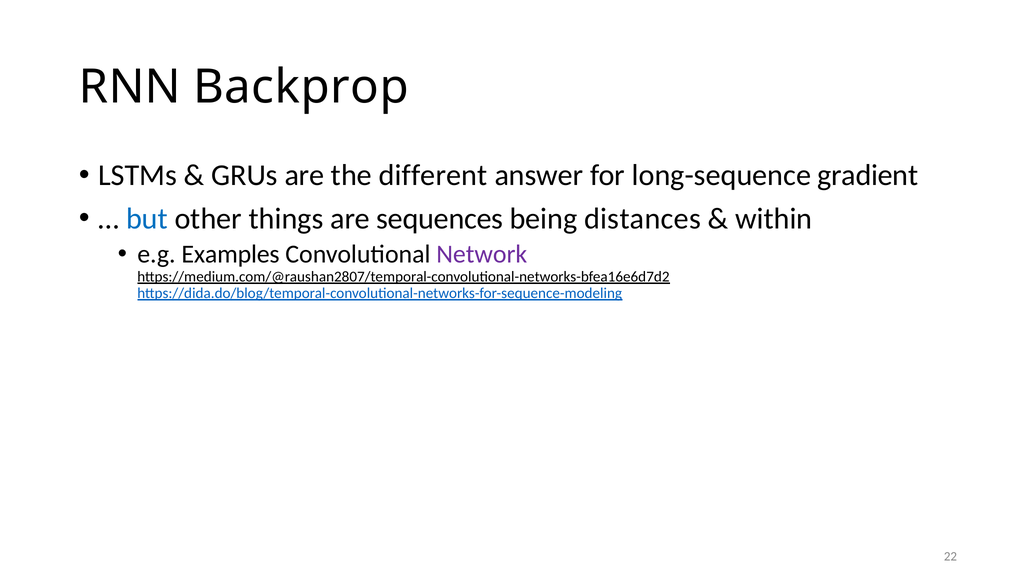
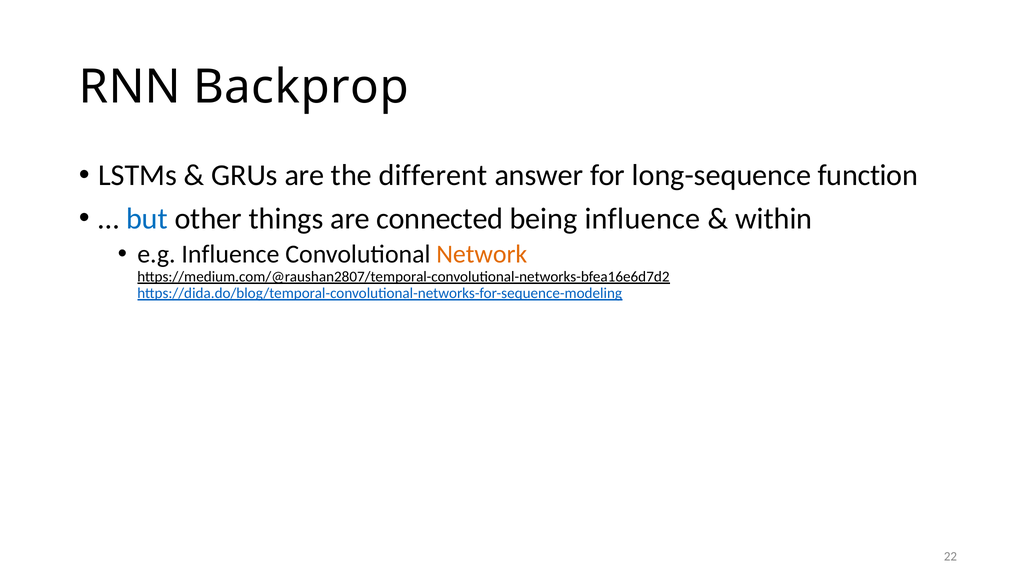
gradient: gradient -> function
sequences: sequences -> connected
being distances: distances -> influence
e.g Examples: Examples -> Influence
Network colour: purple -> orange
